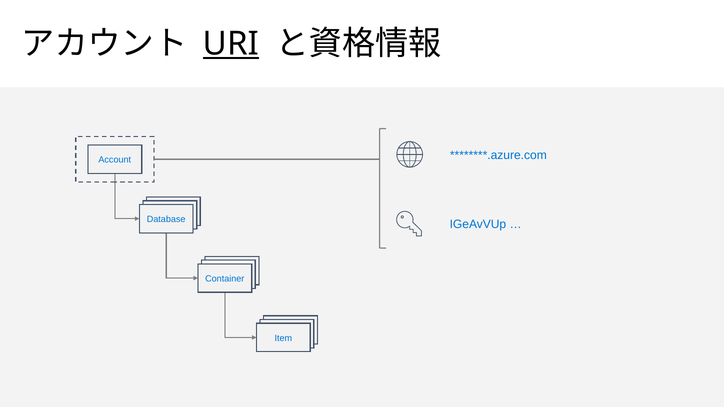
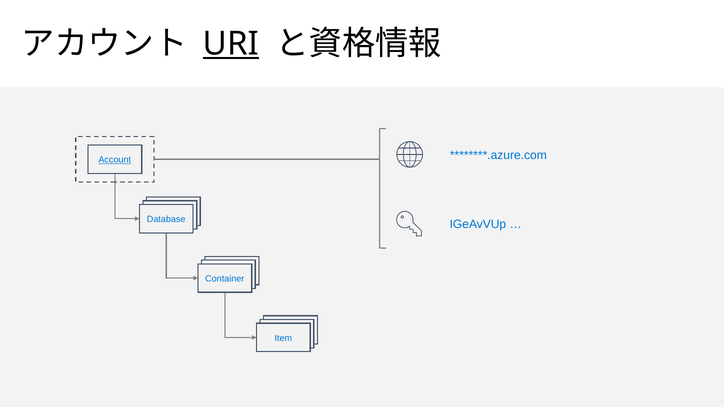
Account underline: none -> present
